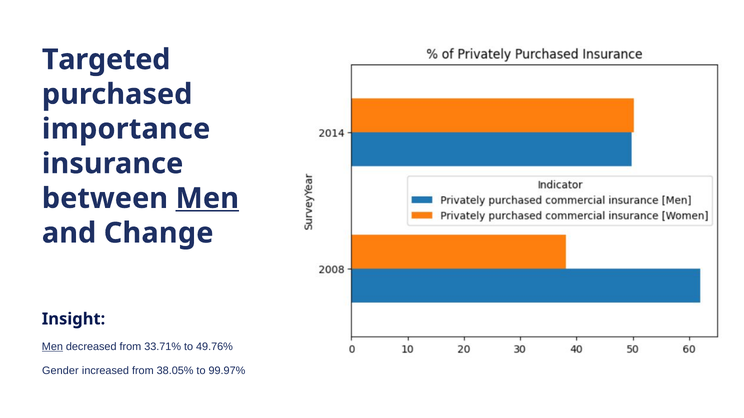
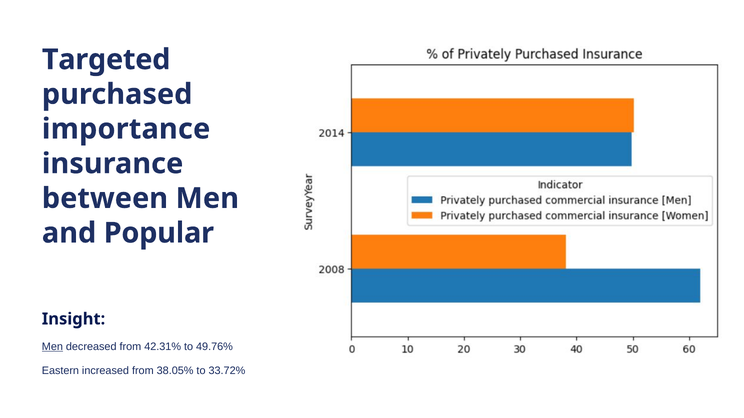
Men at (207, 199) underline: present -> none
Change: Change -> Popular
33.71%: 33.71% -> 42.31%
Gender: Gender -> Eastern
99.97%: 99.97% -> 33.72%
